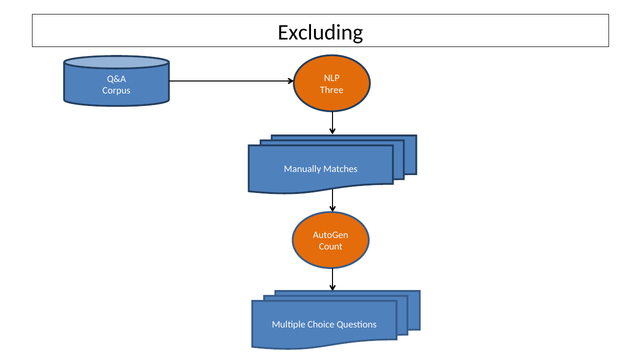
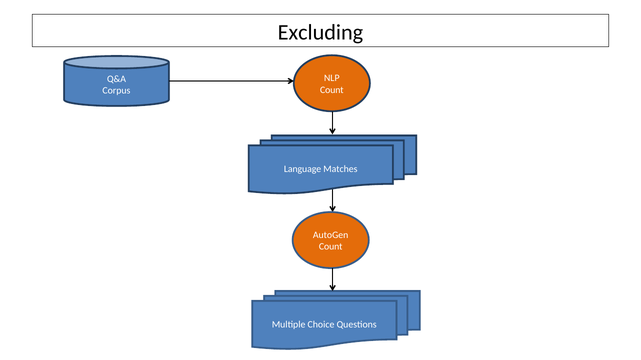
Three at (332, 90): Three -> Count
Manually: Manually -> Language
